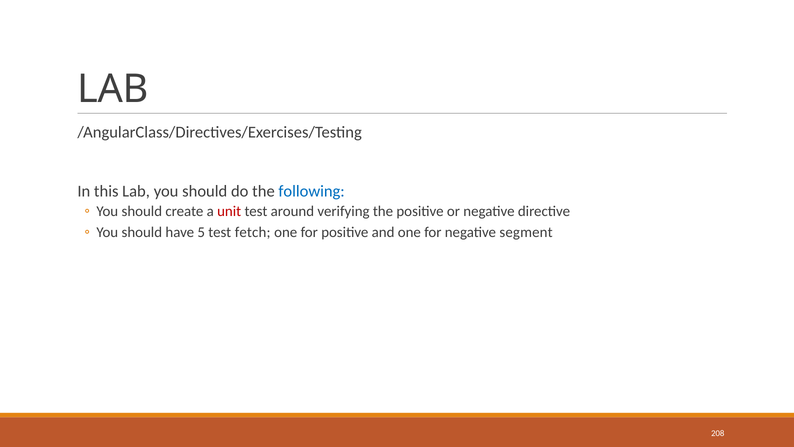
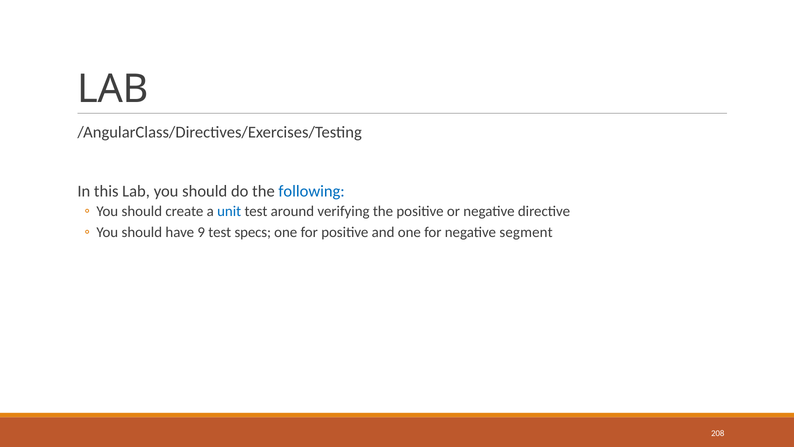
unit colour: red -> blue
5: 5 -> 9
fetch: fetch -> specs
